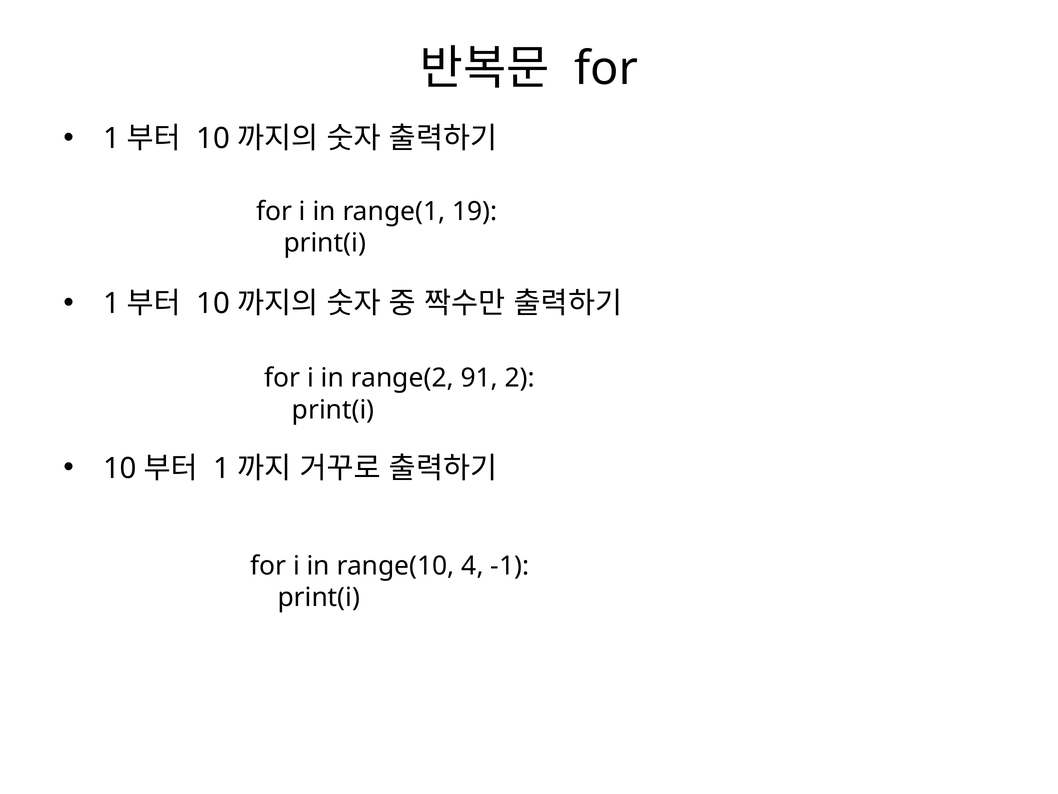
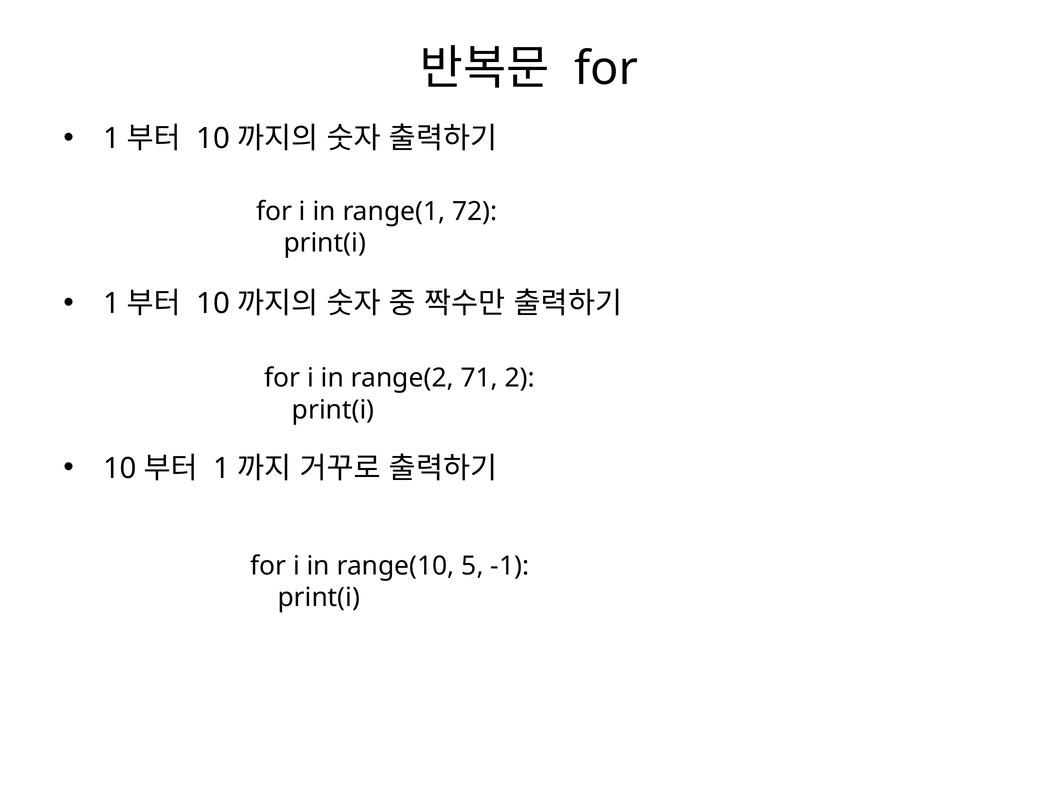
19: 19 -> 72
91: 91 -> 71
4: 4 -> 5
